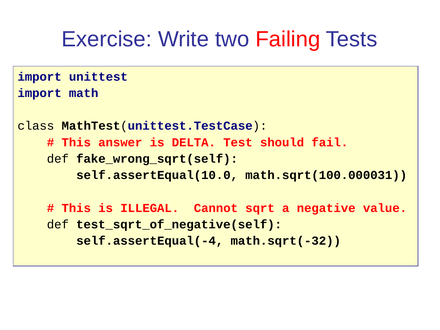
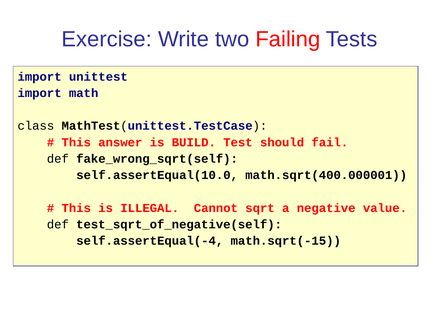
DELTA: DELTA -> BUILD
math.sqrt(100.000031: math.sqrt(100.000031 -> math.sqrt(400.000001
math.sqrt(-32: math.sqrt(-32 -> math.sqrt(-15
